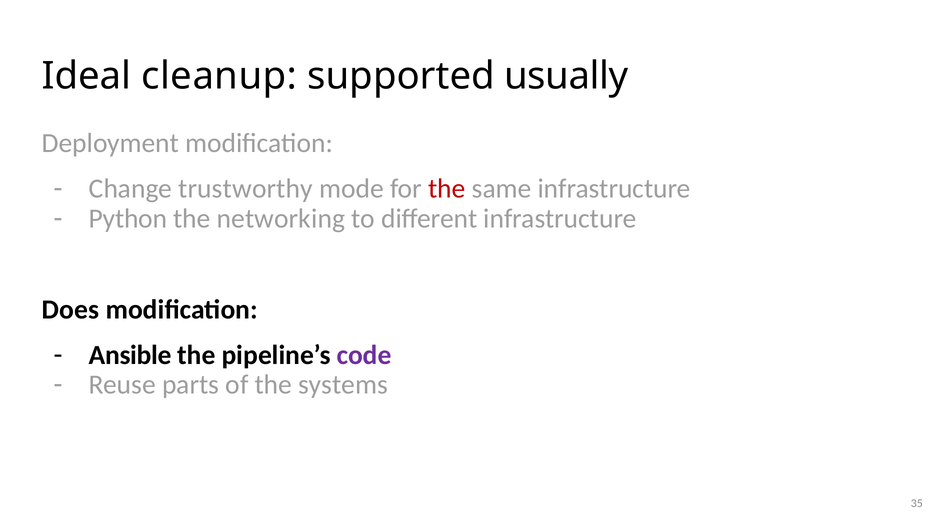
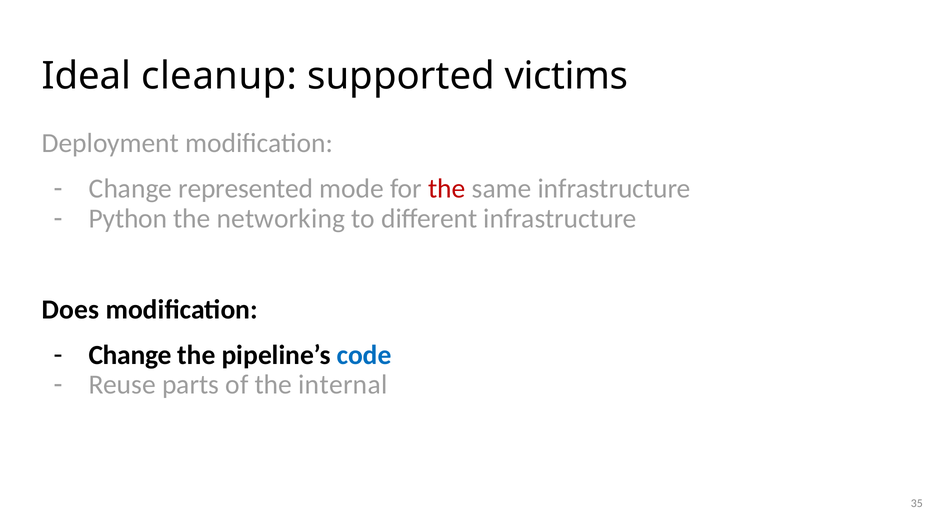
usually: usually -> victims
trustworthy: trustworthy -> represented
Ansible at (130, 355): Ansible -> Change
code colour: purple -> blue
systems: systems -> internal
